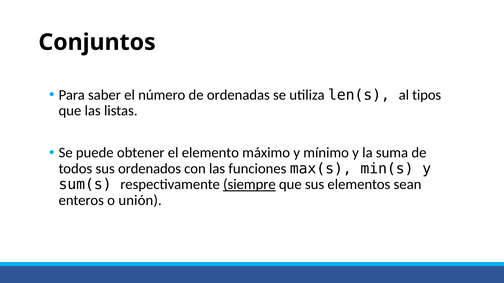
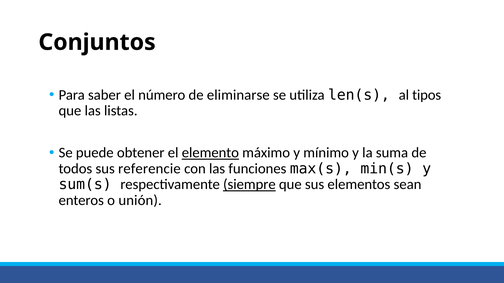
ordenadas: ordenadas -> eliminarse
elemento underline: none -> present
ordenados: ordenados -> referencie
